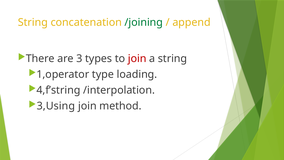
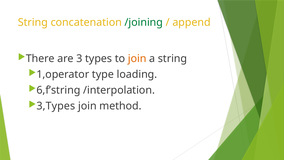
join at (137, 59) colour: red -> orange
4,f’string: 4,f’string -> 6,f’string
3,Using: 3,Using -> 3,Types
